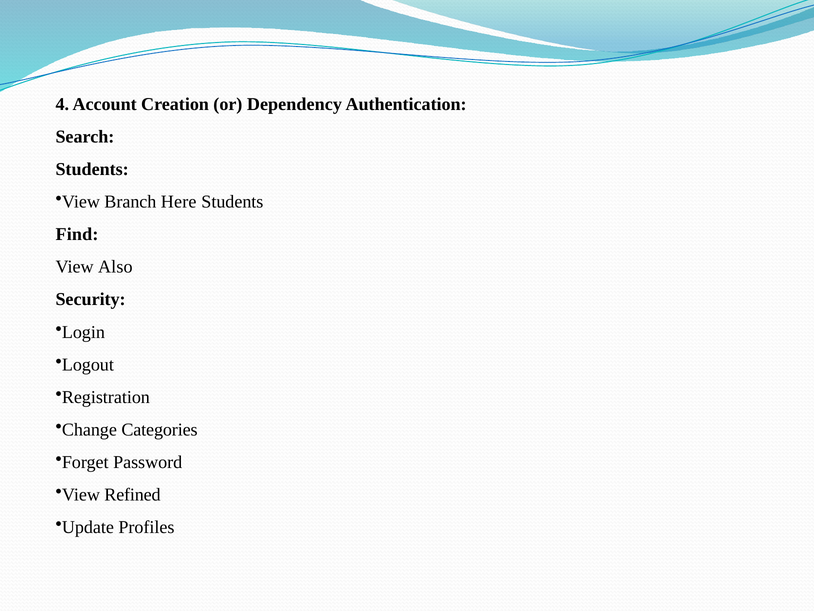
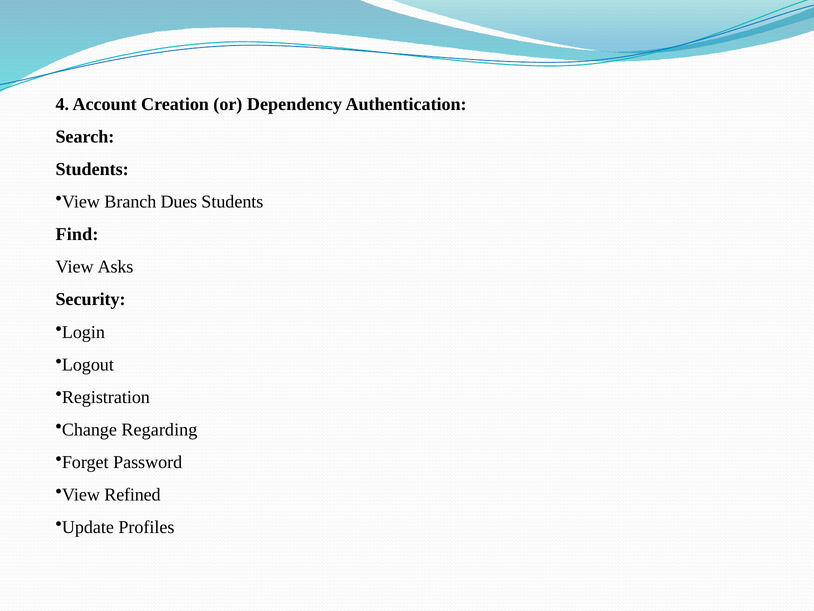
Here: Here -> Dues
Also: Also -> Asks
Categories: Categories -> Regarding
